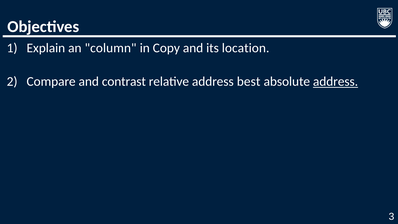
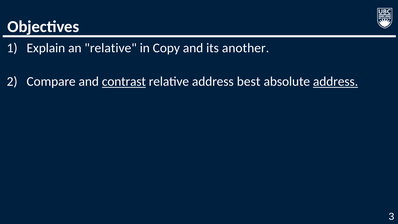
an column: column -> relative
location: location -> another
contrast underline: none -> present
